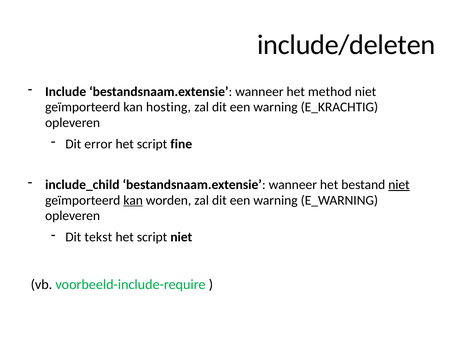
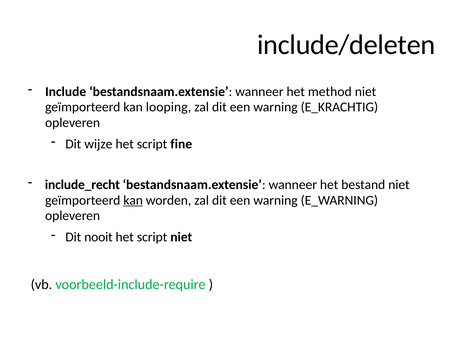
hosting: hosting -> looping
error: error -> wijze
include_child: include_child -> include_recht
niet at (399, 185) underline: present -> none
tekst: tekst -> nooit
